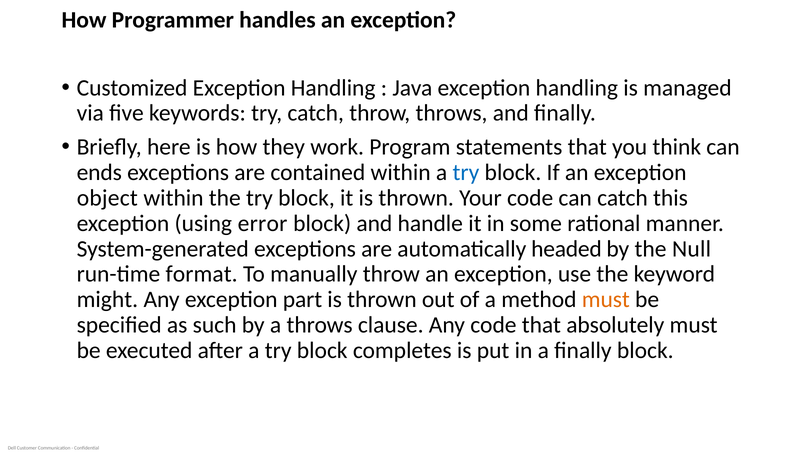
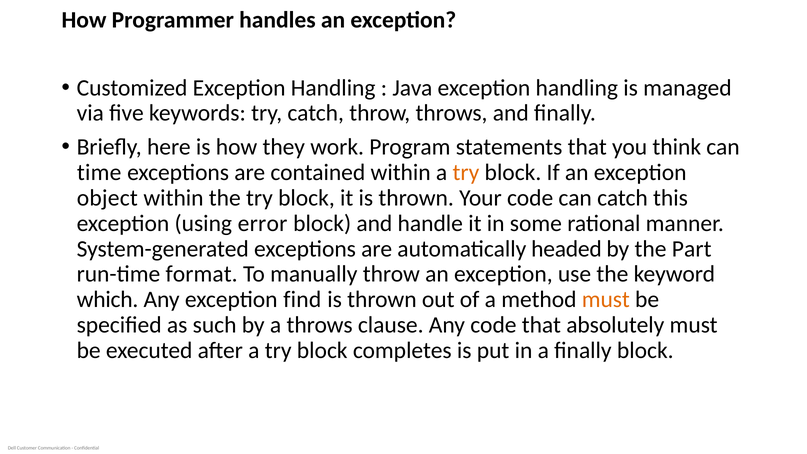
ends: ends -> time
try at (466, 172) colour: blue -> orange
Null: Null -> Part
might: might -> which
part: part -> find
